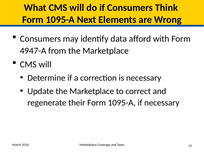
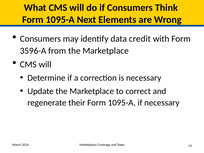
afford: afford -> credit
4947-A: 4947-A -> 3596-A
